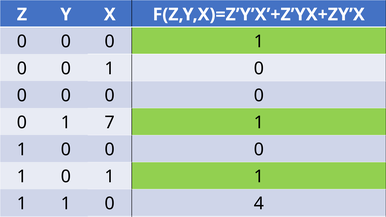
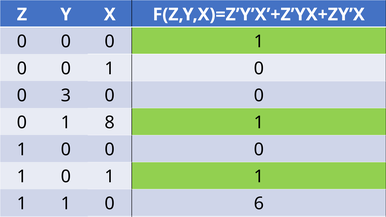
0 at (66, 96): 0 -> 3
7: 7 -> 8
4: 4 -> 6
